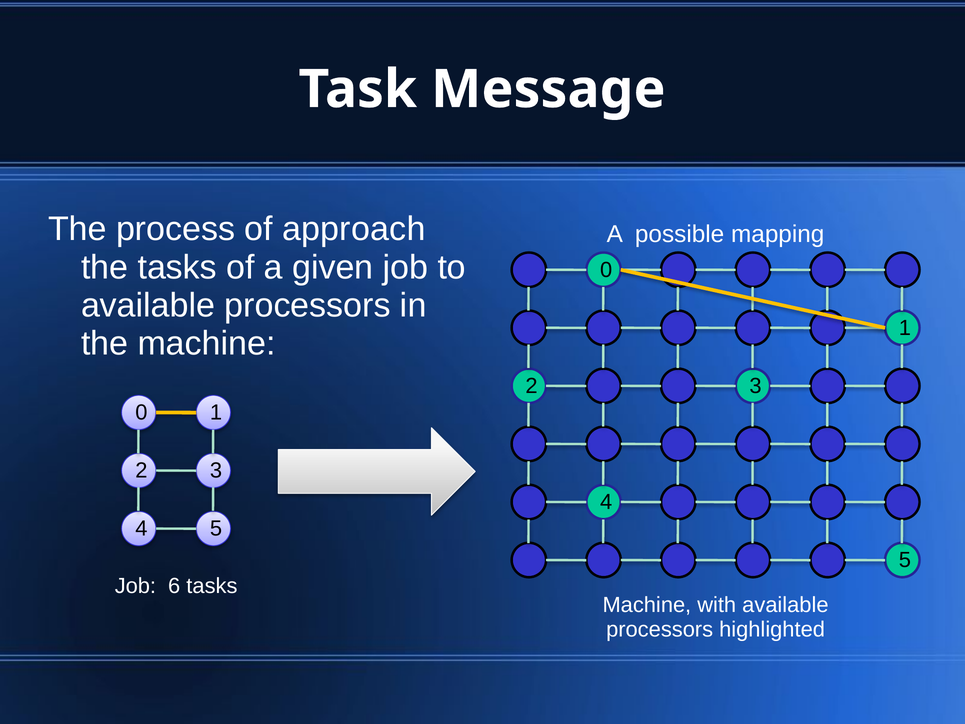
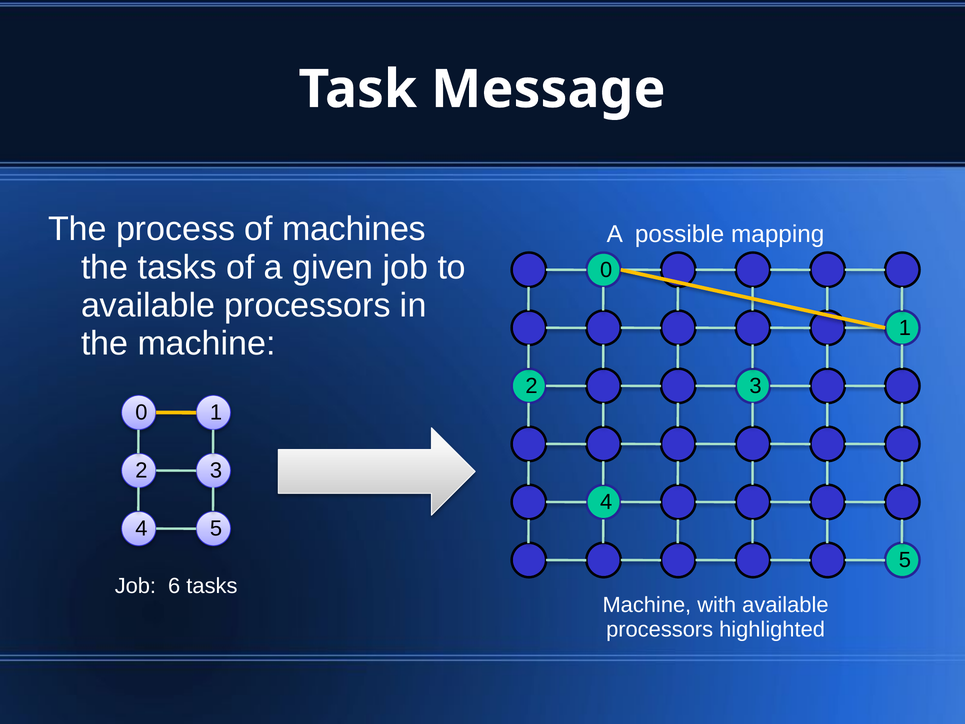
approach: approach -> machines
